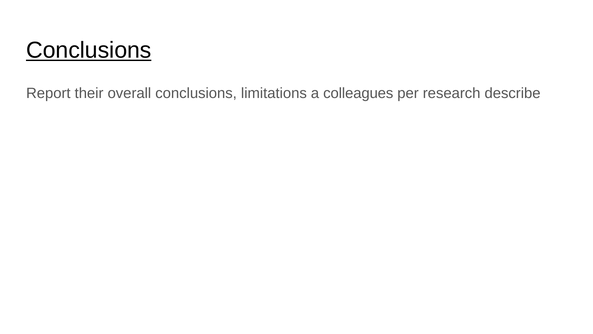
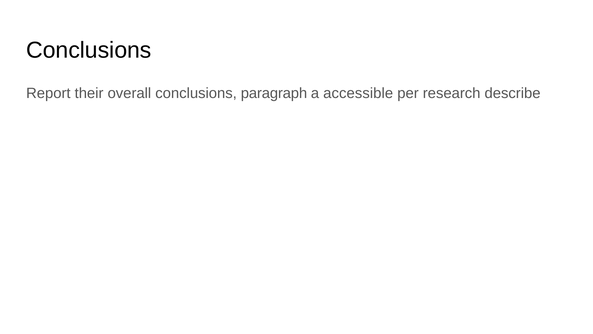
Conclusions at (89, 50) underline: present -> none
limitations: limitations -> paragraph
colleagues: colleagues -> accessible
